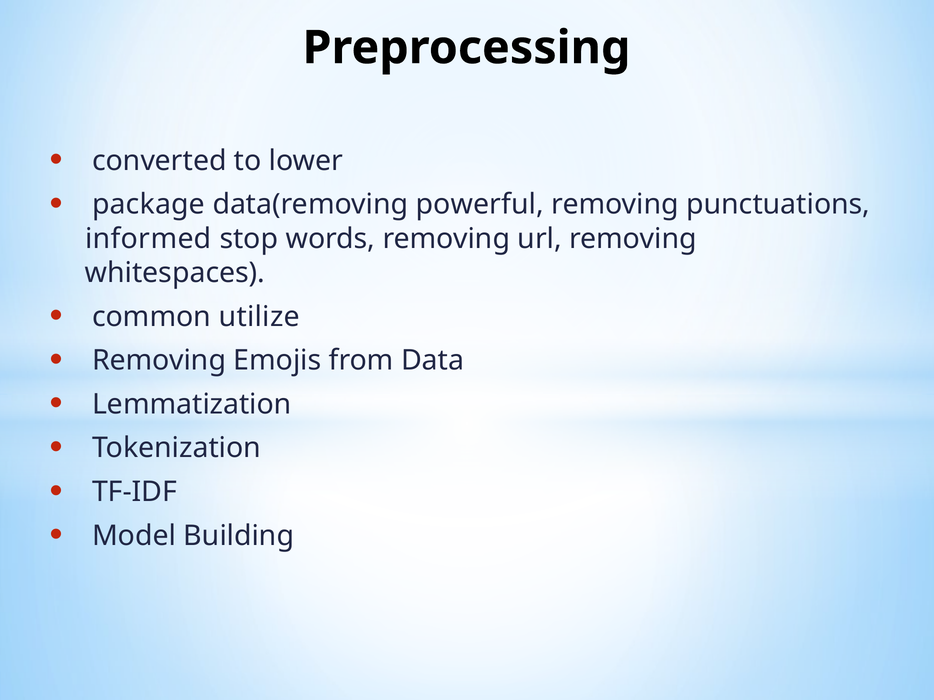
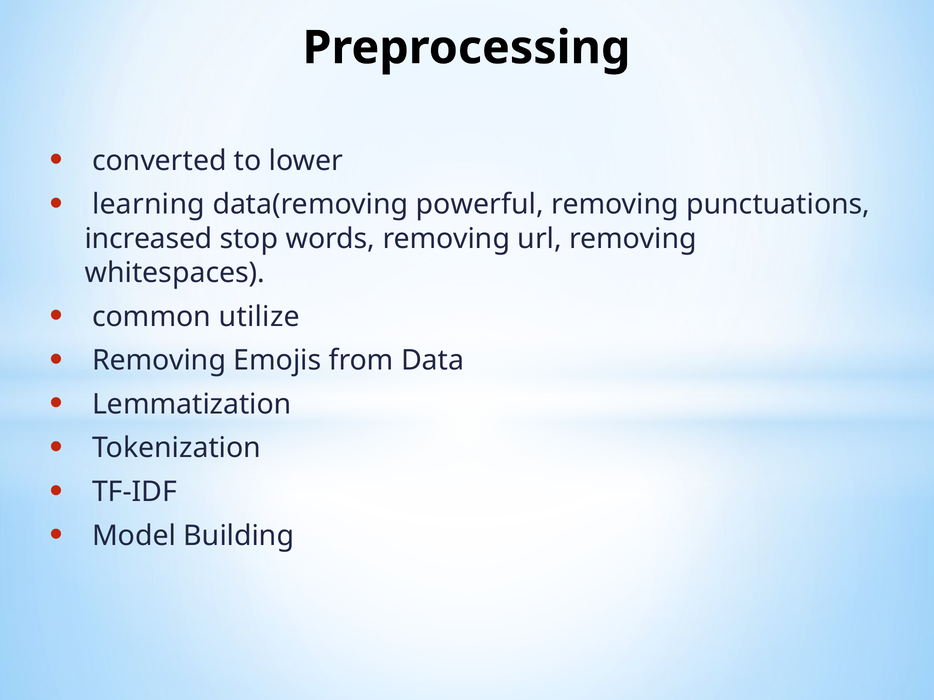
package: package -> learning
informed: informed -> increased
